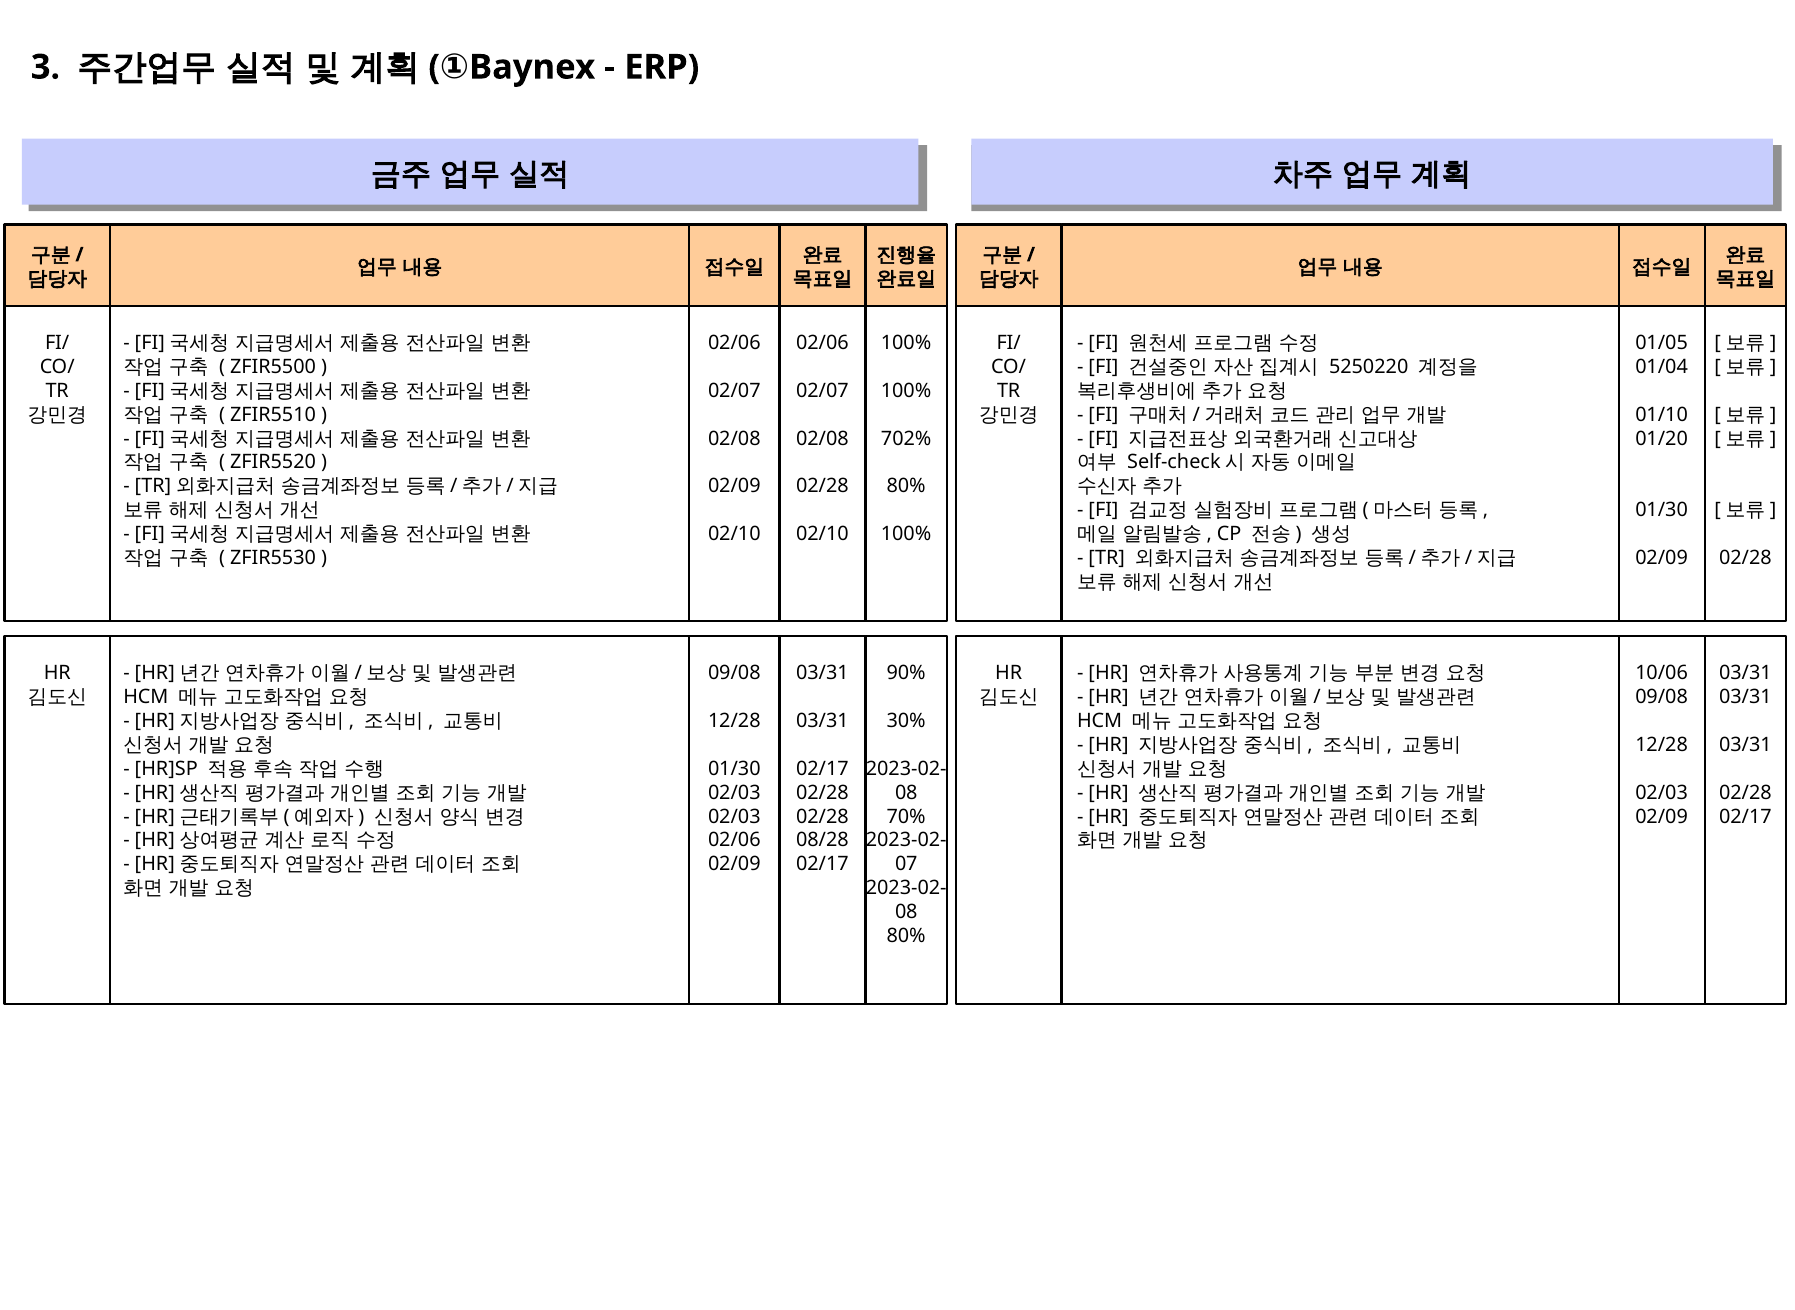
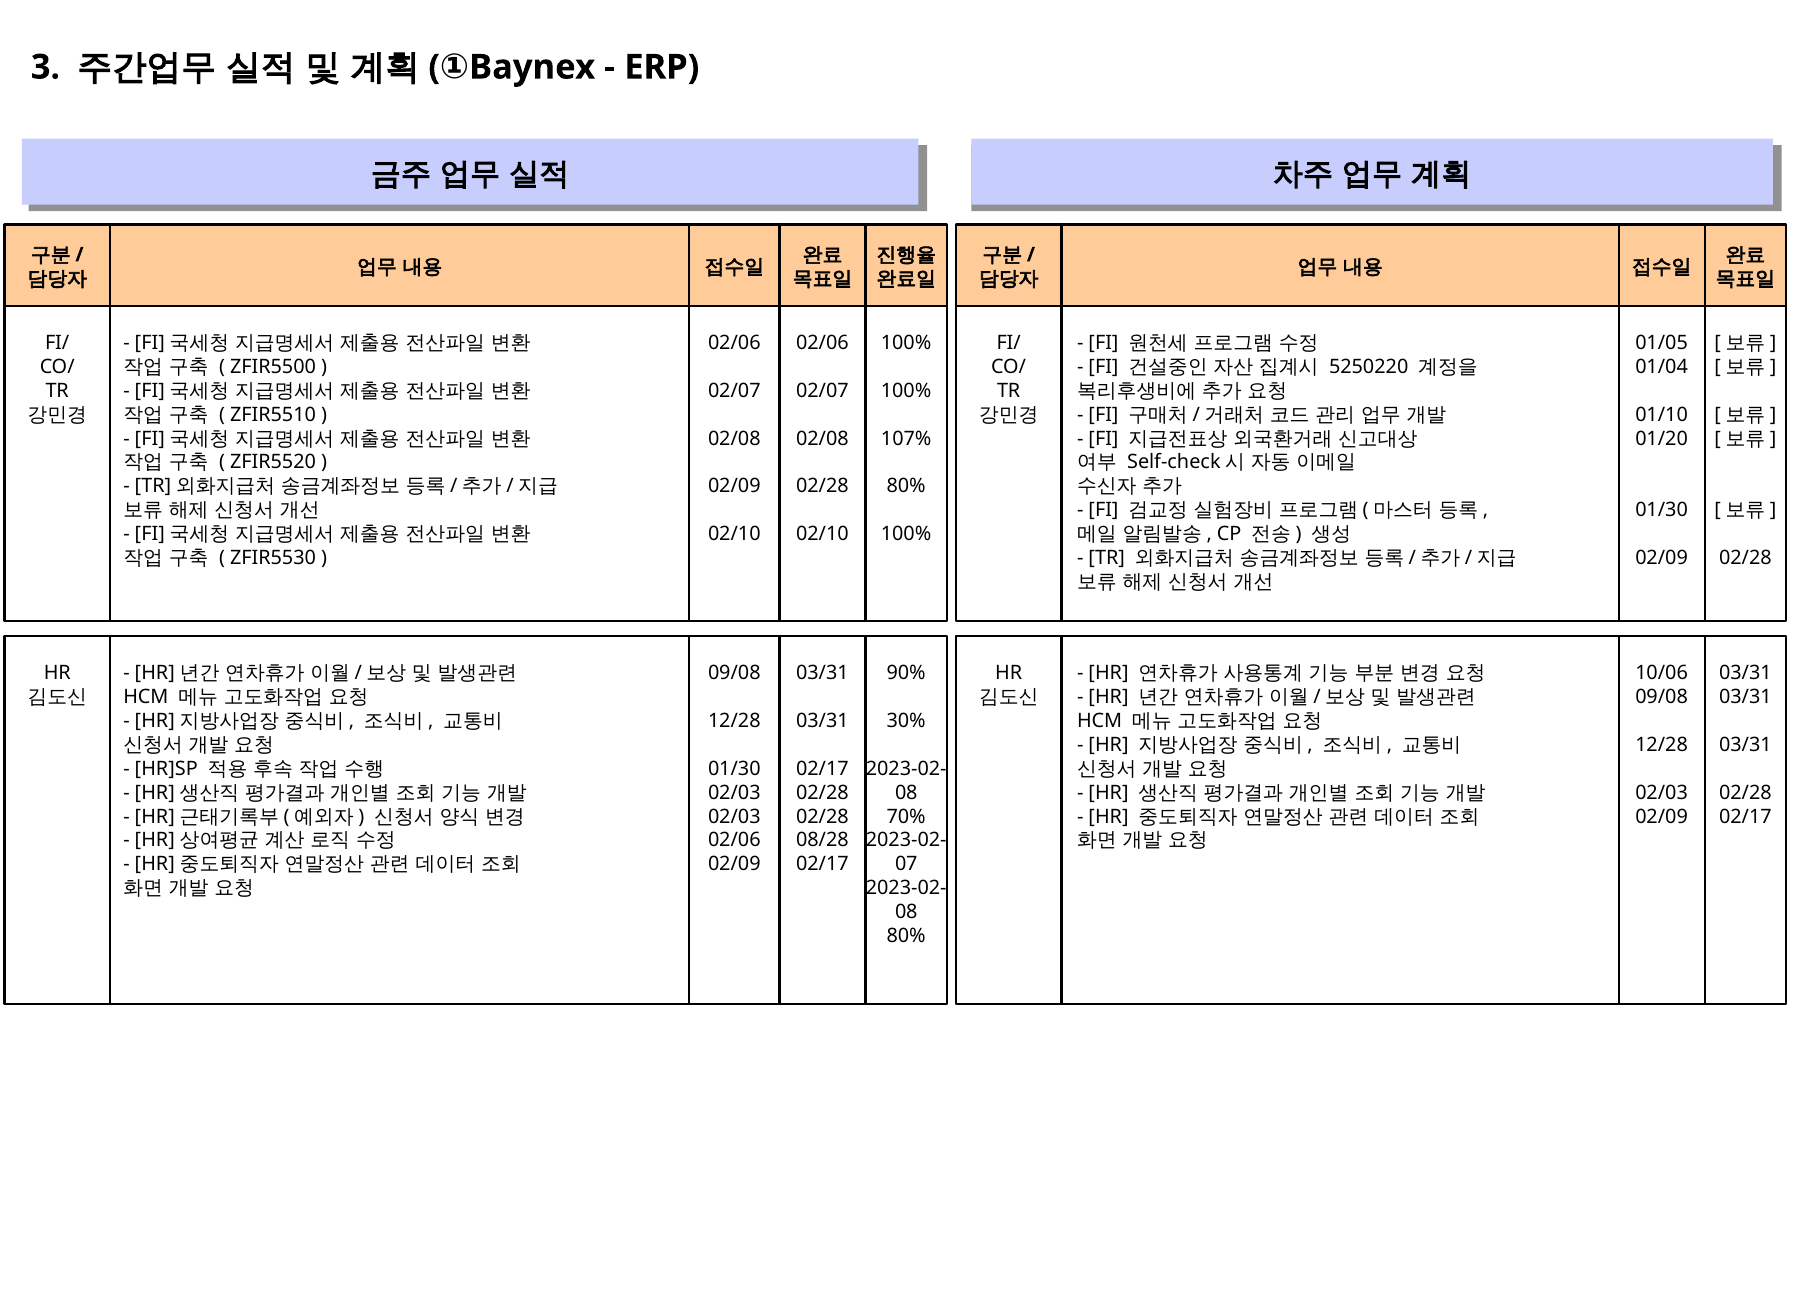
702%: 702% -> 107%
